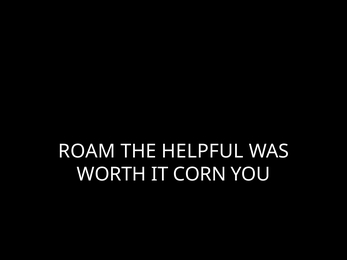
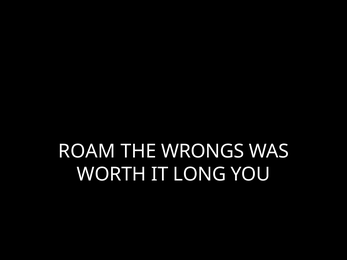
HELPFUL: HELPFUL -> WRONGS
CORN: CORN -> LONG
